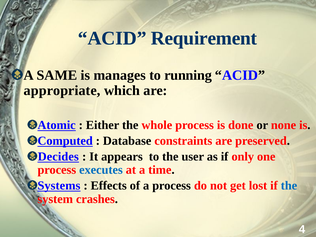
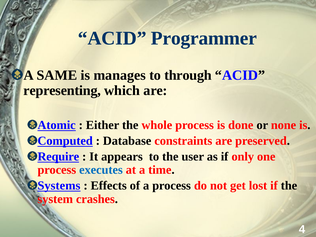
Requirement: Requirement -> Programmer
running: running -> through
appropriate: appropriate -> representing
Decides: Decides -> Require
the at (289, 186) colour: blue -> black
